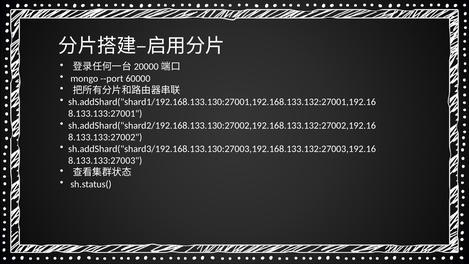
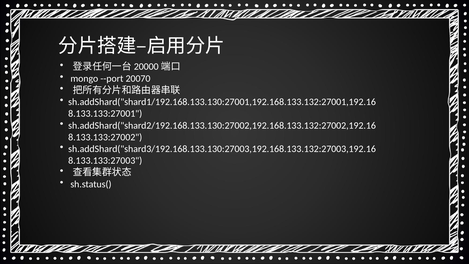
60000: 60000 -> 20070
